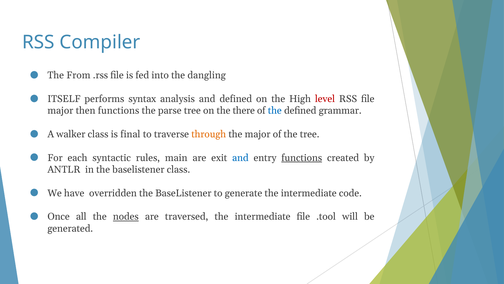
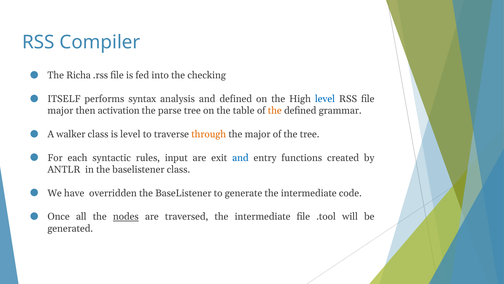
From: From -> Richa
dangling: dangling -> checking
level at (325, 99) colour: red -> blue
then functions: functions -> activation
there: there -> table
the at (275, 110) colour: blue -> orange
is final: final -> level
main: main -> input
functions at (302, 157) underline: present -> none
